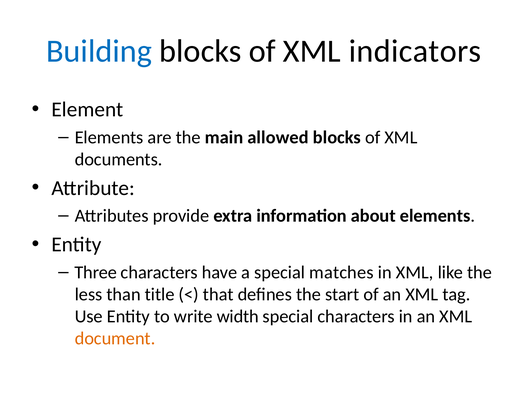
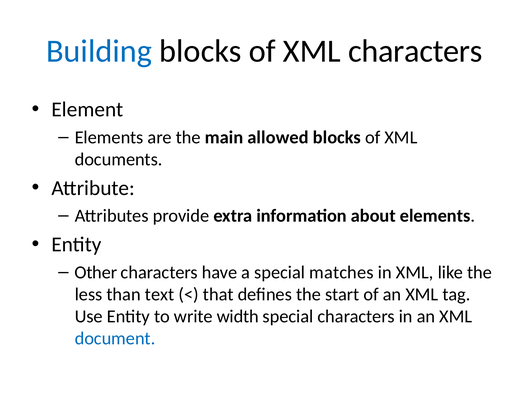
XML indicators: indicators -> characters
Three: Three -> Other
title: title -> text
document colour: orange -> blue
